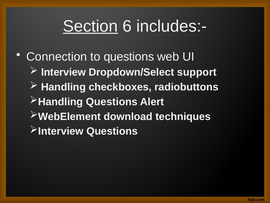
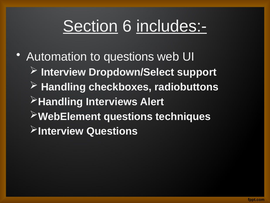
includes:- underline: none -> present
Connection: Connection -> Automation
Questions at (112, 102): Questions -> Interviews
download at (128, 116): download -> questions
